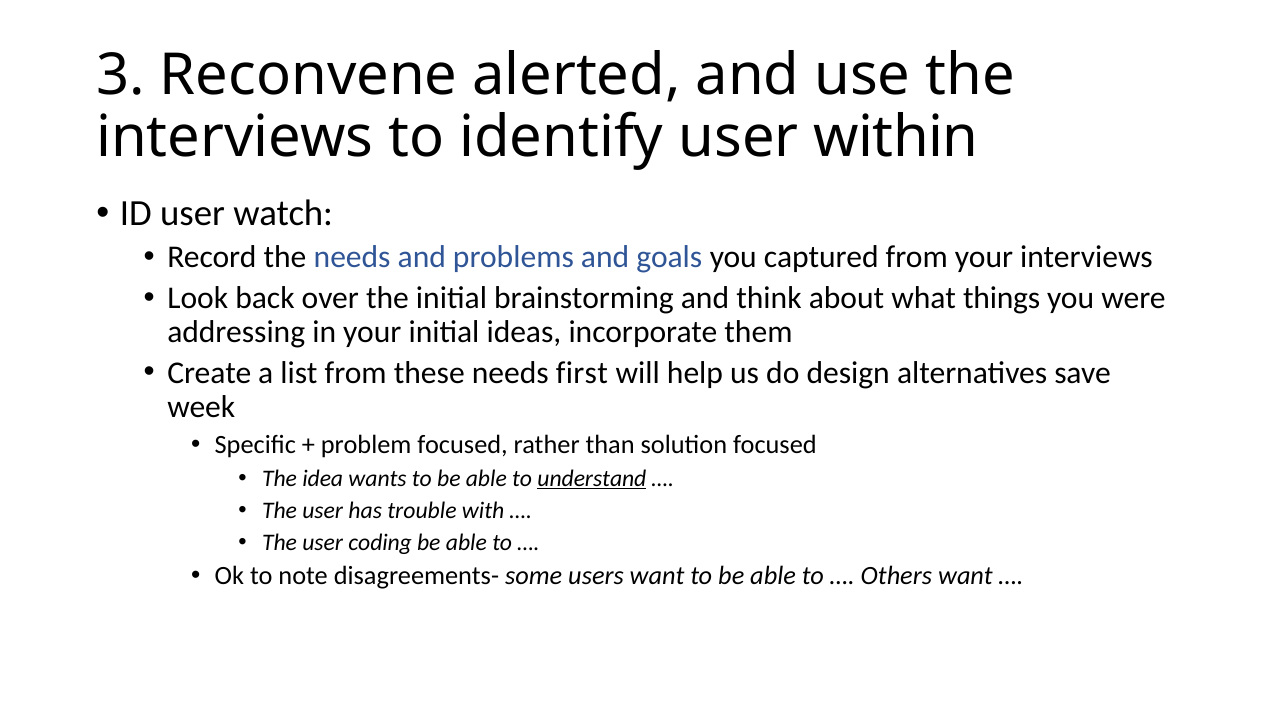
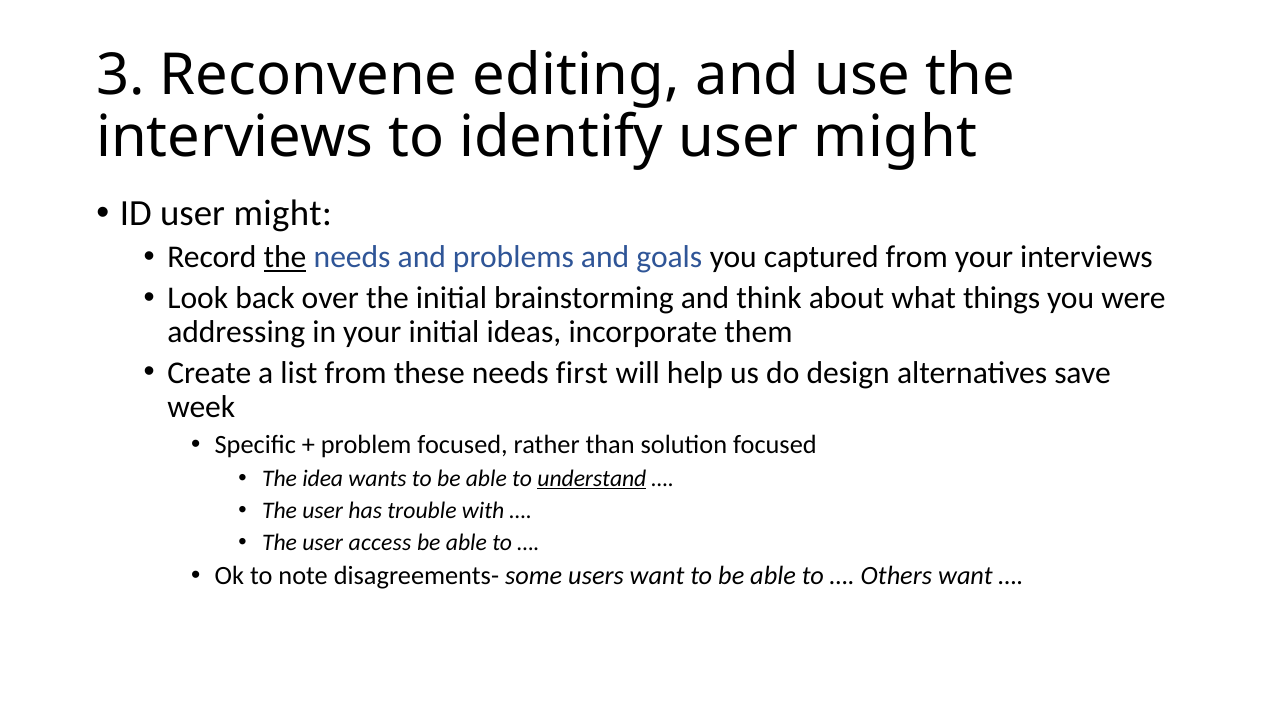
alerted: alerted -> editing
identify user within: within -> might
ID user watch: watch -> might
the at (285, 257) underline: none -> present
coding: coding -> access
